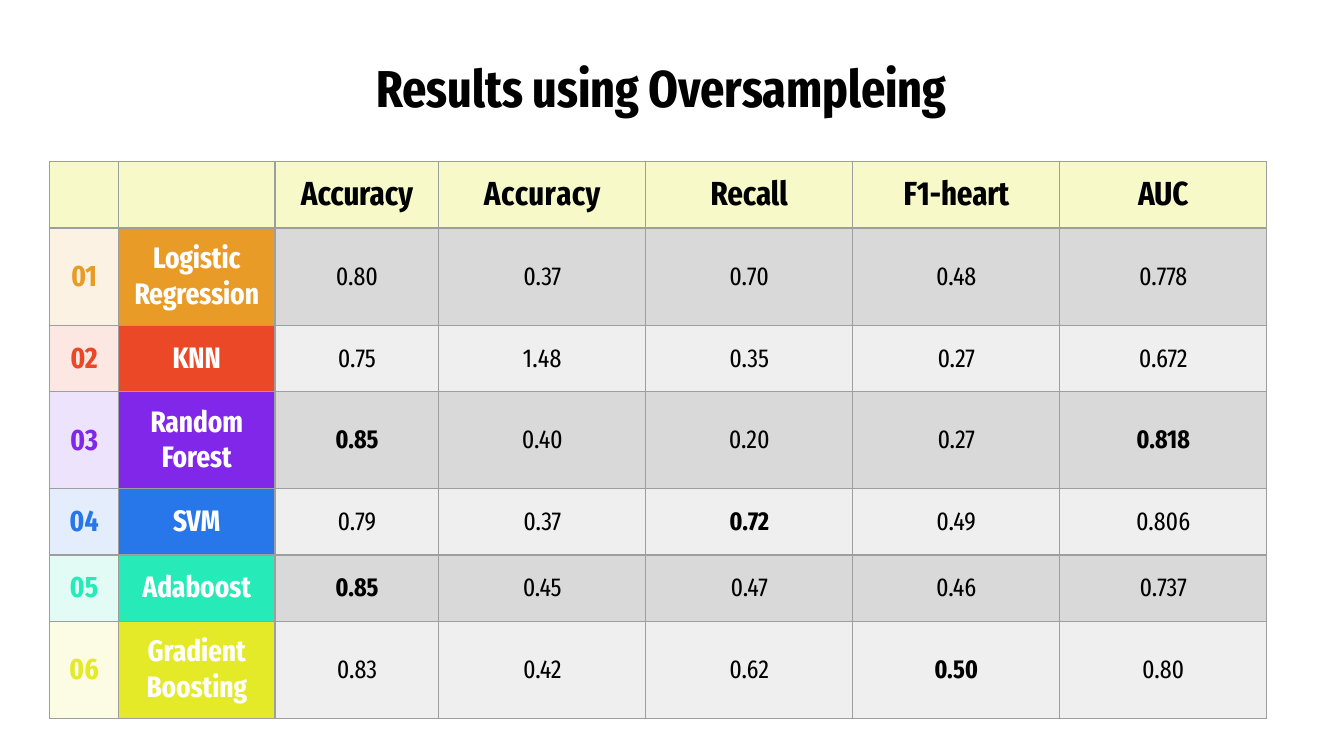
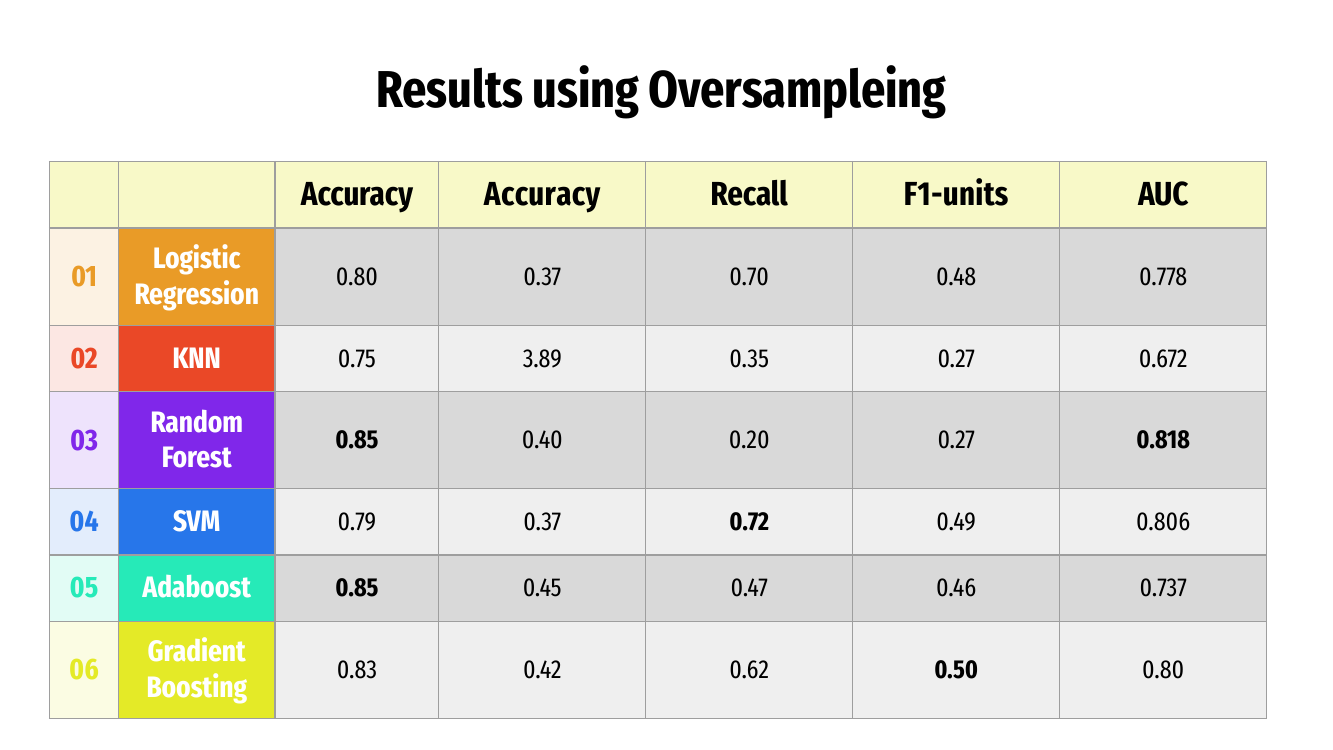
F1-heart: F1-heart -> F1-units
1.48: 1.48 -> 3.89
